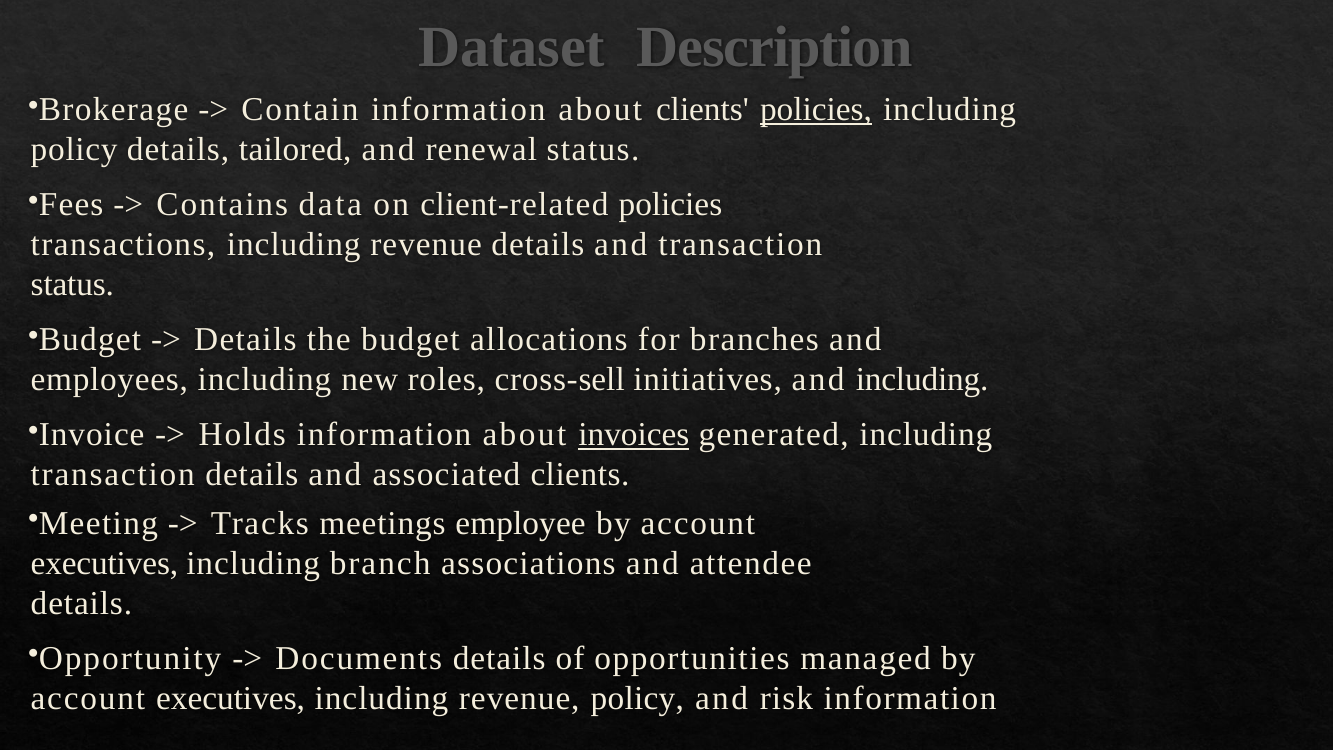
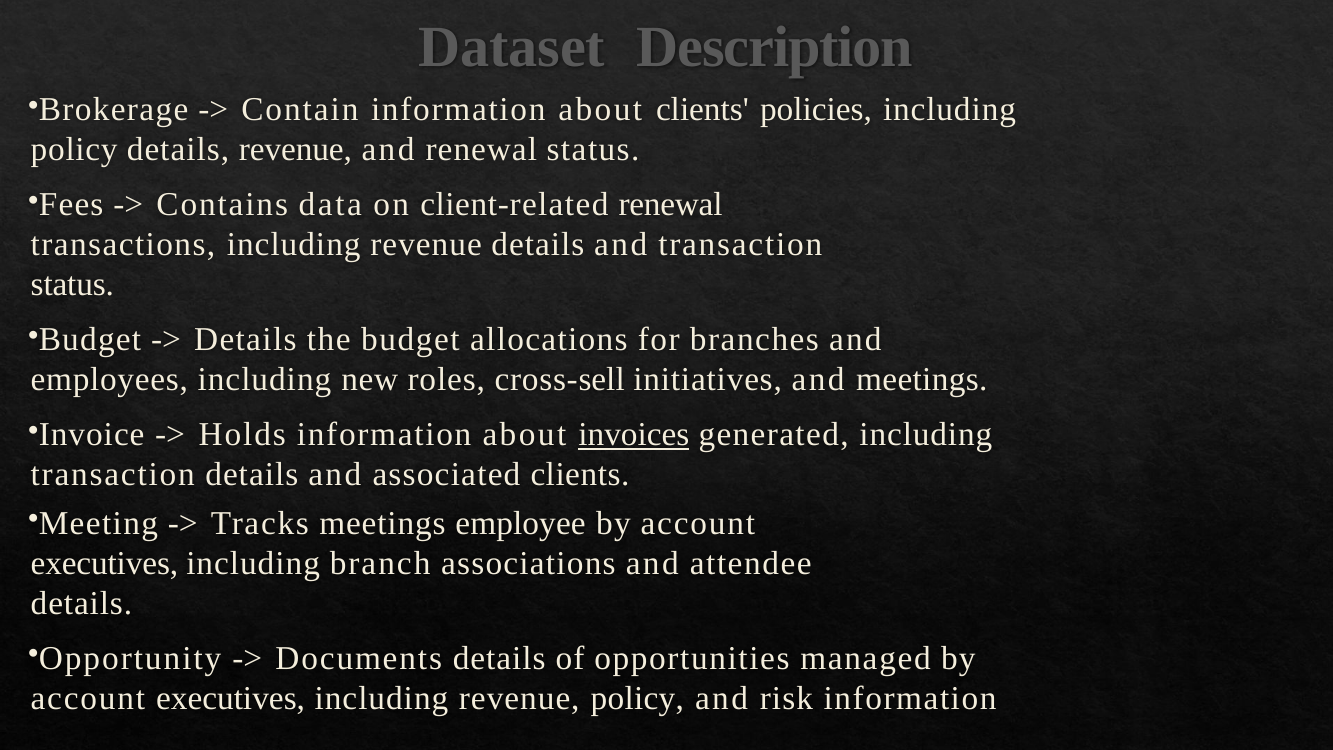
policies at (816, 110) underline: present -> none
details tailored: tailored -> revenue
client-related policies: policies -> renewal
and including: including -> meetings
